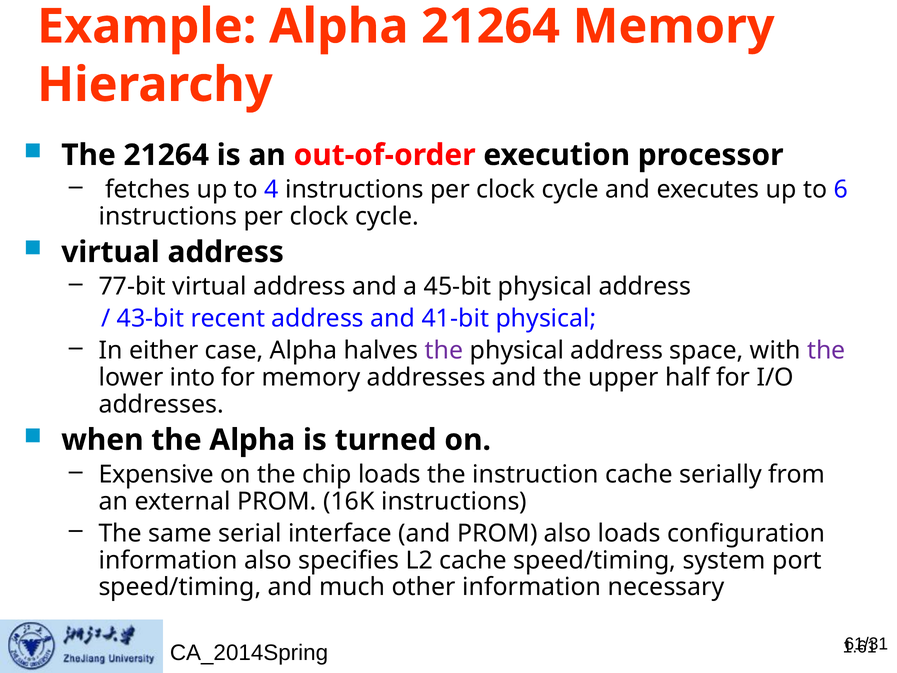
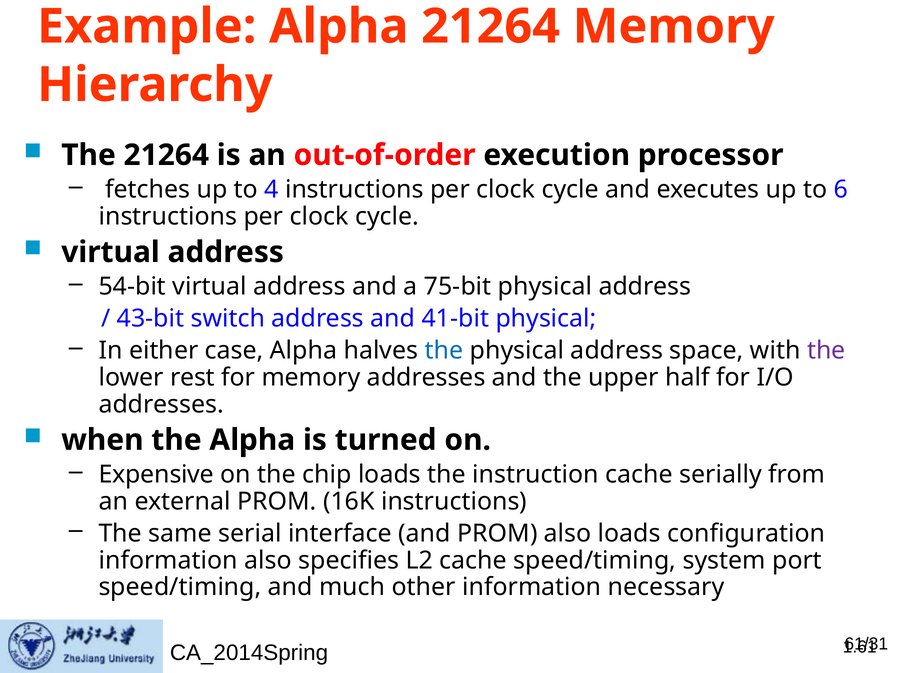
77-bit: 77-bit -> 54-bit
45-bit: 45-bit -> 75-bit
recent: recent -> switch
the at (444, 350) colour: purple -> blue
into: into -> rest
